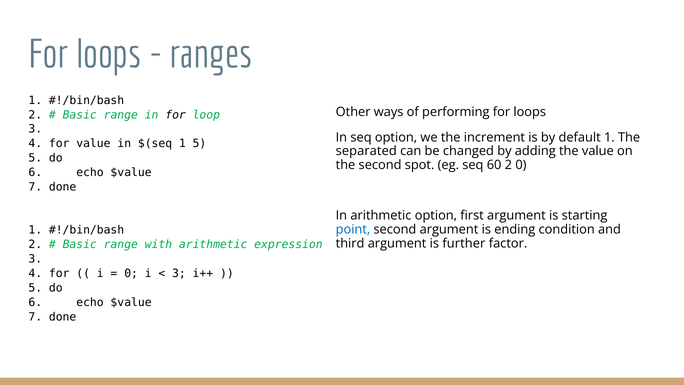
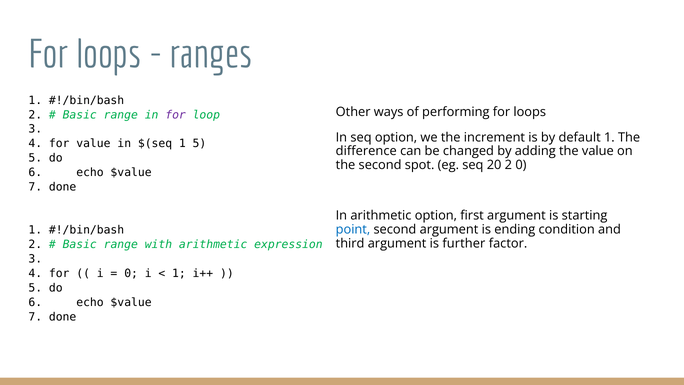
for at (176, 115) colour: black -> purple
separated: separated -> difference
60: 60 -> 20
3 at (179, 273): 3 -> 1
